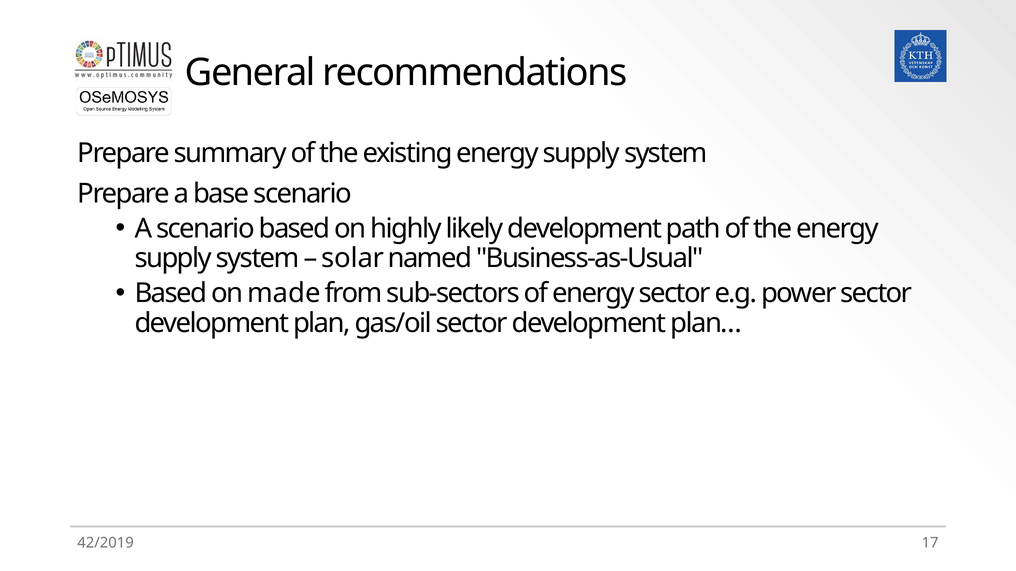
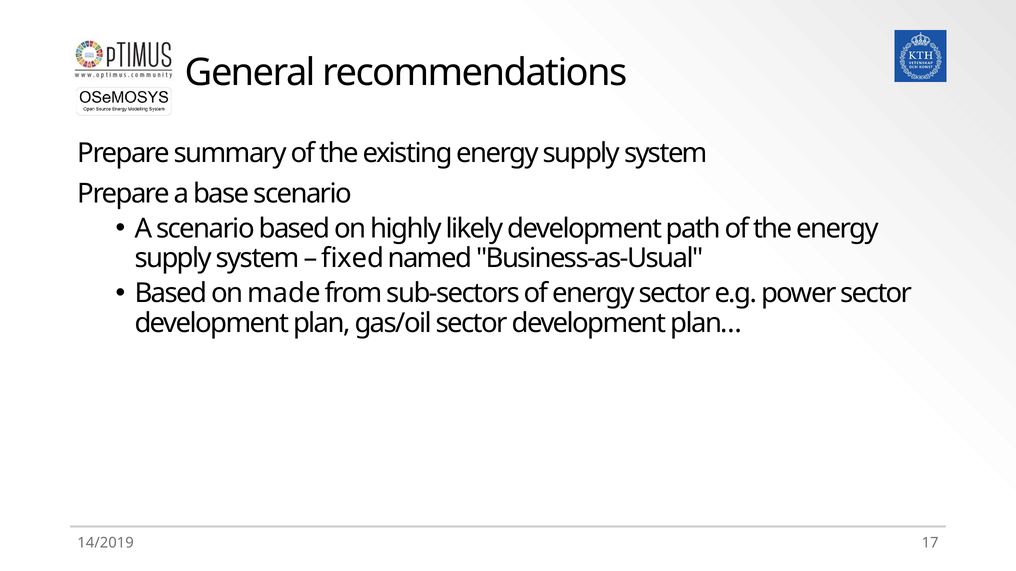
solar: solar -> fixed
42/2019: 42/2019 -> 14/2019
